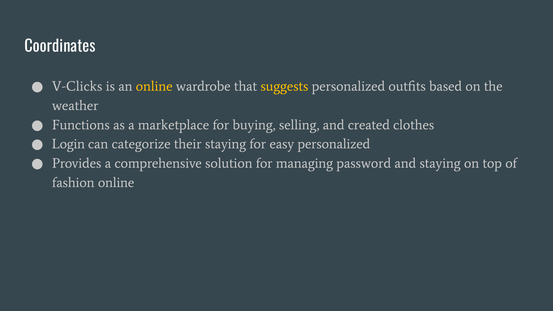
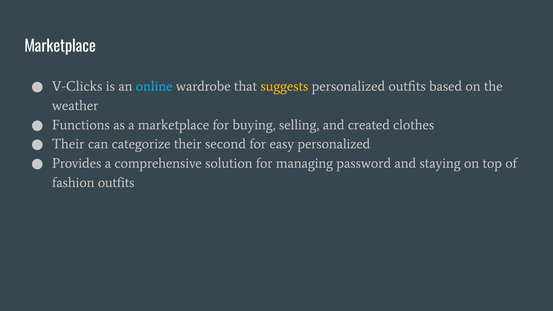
Coordinates at (60, 46): Coordinates -> Marketplace
online at (154, 86) colour: yellow -> light blue
Login at (68, 144): Login -> Their
their staying: staying -> second
fashion online: online -> outfits
